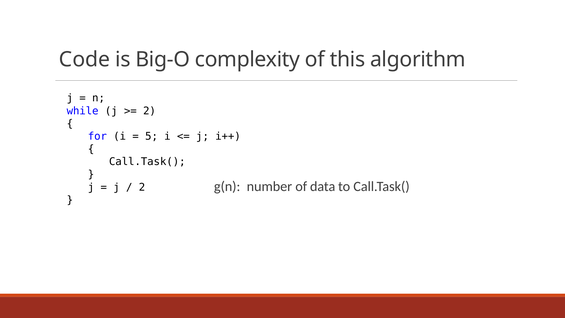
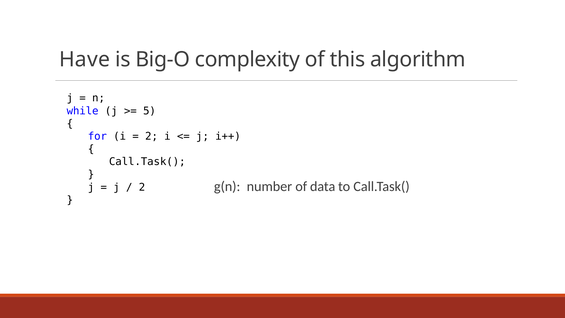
Code: Code -> Have
2 at (150, 111): 2 -> 5
5 at (152, 136): 5 -> 2
